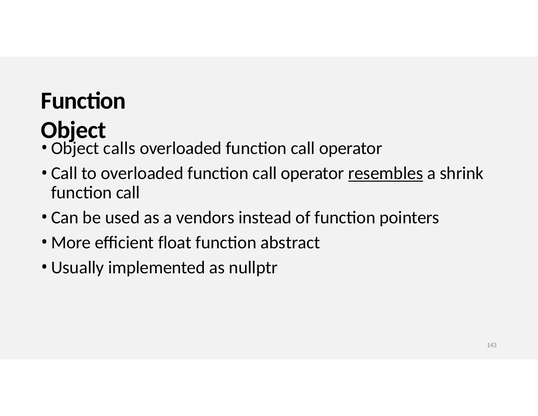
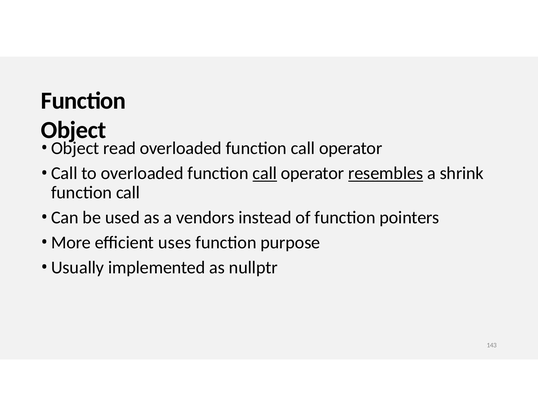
calls: calls -> read
call at (265, 173) underline: none -> present
float: float -> uses
abstract: abstract -> purpose
